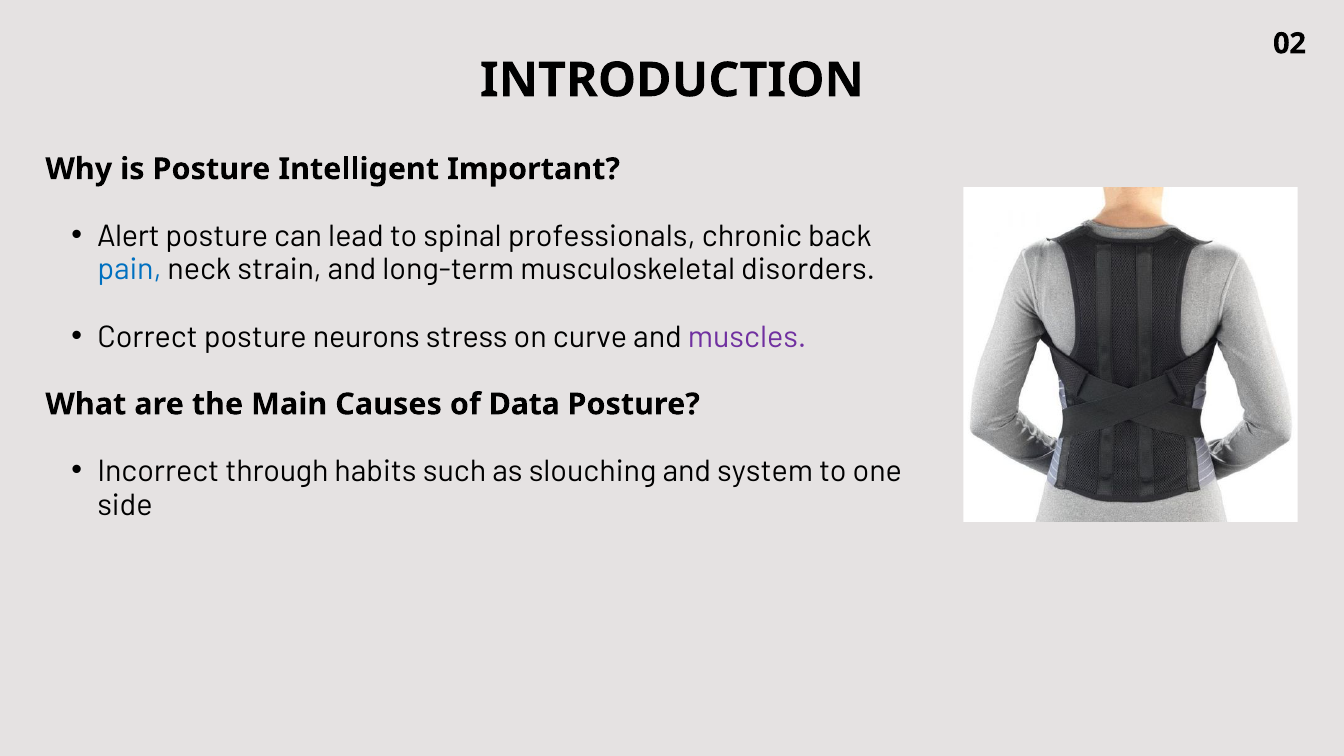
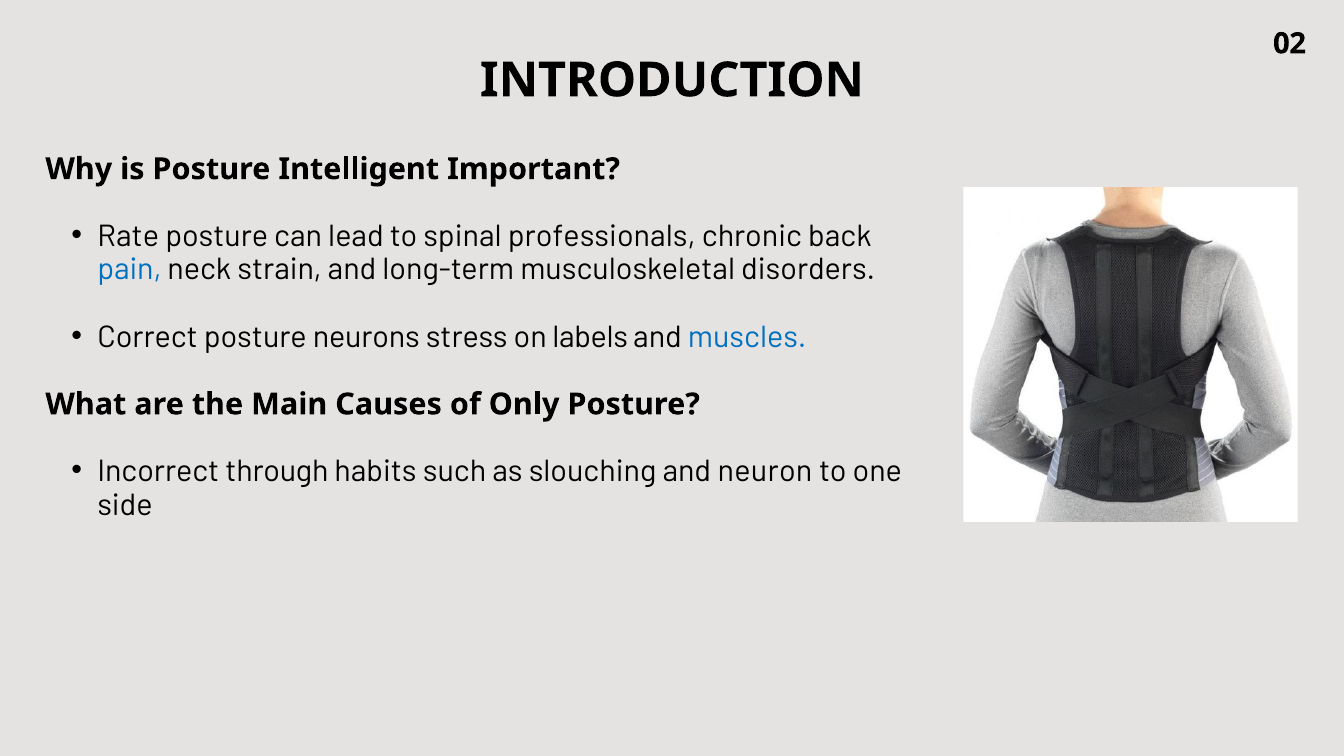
Alert: Alert -> Rate
curve: curve -> labels
muscles colour: purple -> blue
Data: Data -> Only
system: system -> neuron
